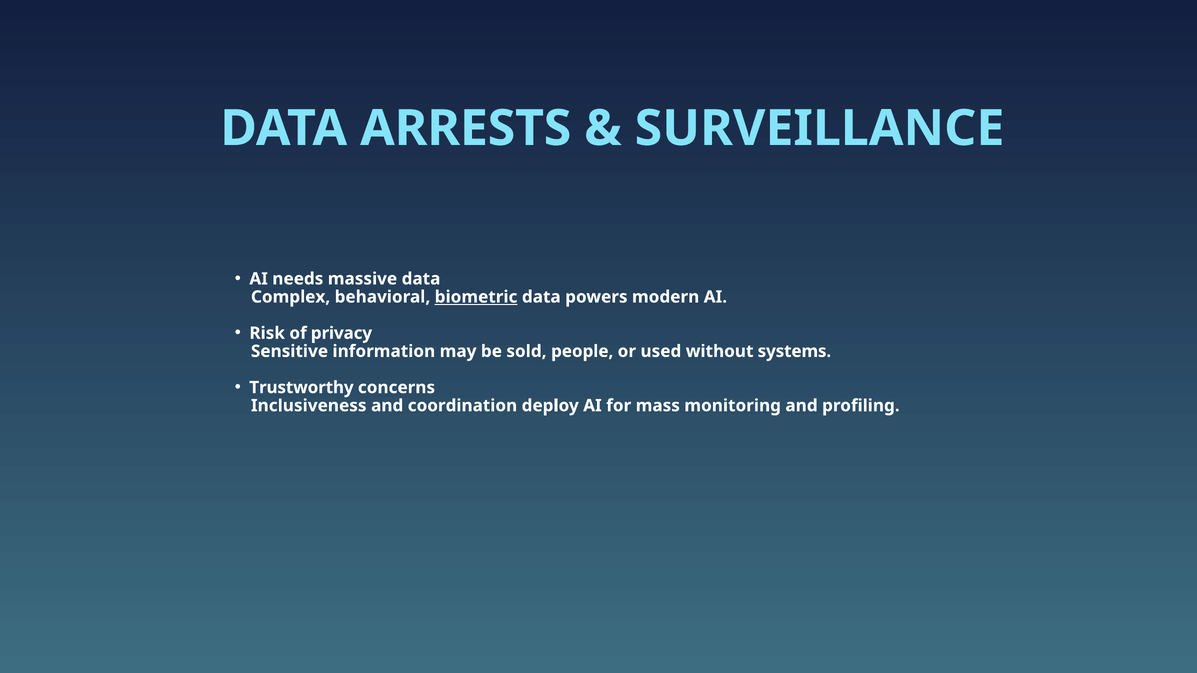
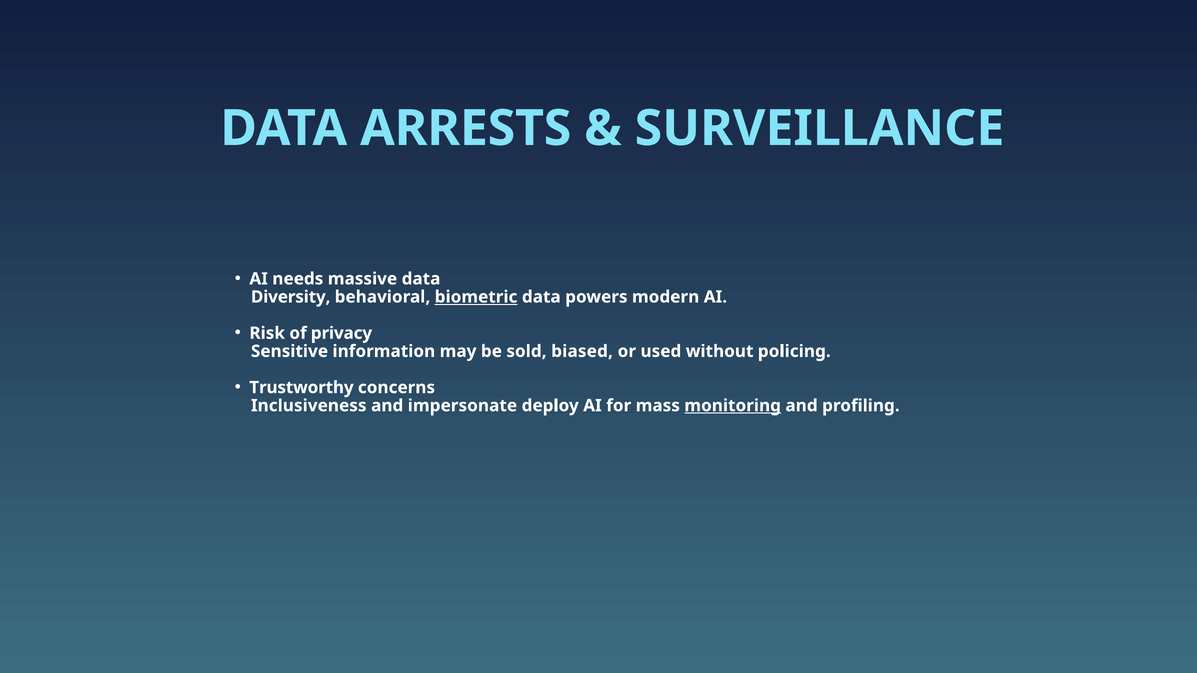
Complex: Complex -> Diversity
people: people -> biased
systems: systems -> policing
coordination: coordination -> impersonate
monitoring underline: none -> present
